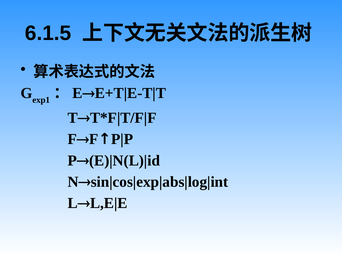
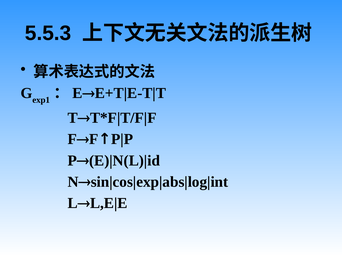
6.1.5: 6.1.5 -> 5.5.3
